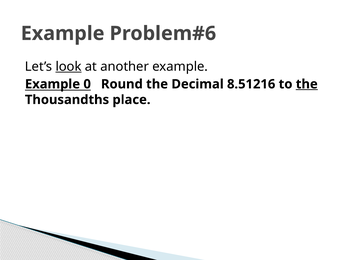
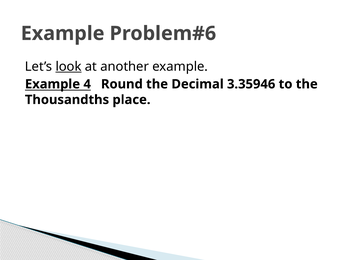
0: 0 -> 4
8.51216: 8.51216 -> 3.35946
the at (307, 84) underline: present -> none
